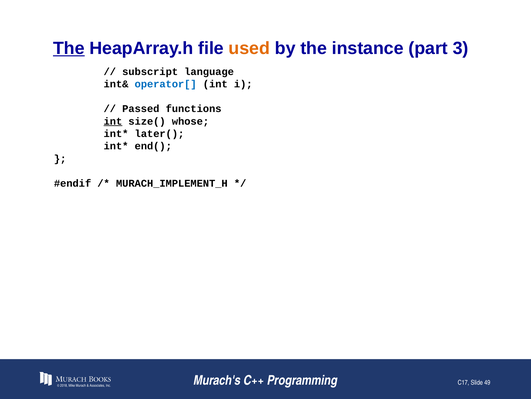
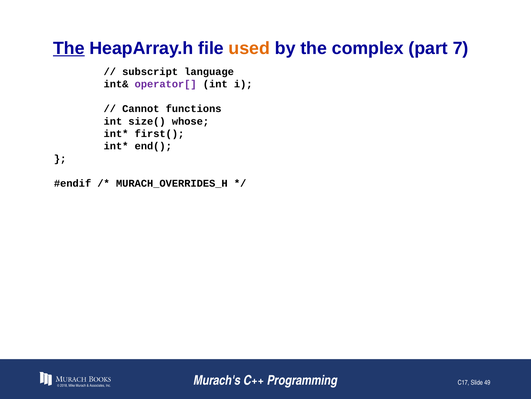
instance: instance -> complex
3: 3 -> 7
operator[ colour: blue -> purple
Passed: Passed -> Cannot
int at (113, 121) underline: present -> none
later(: later( -> first(
MURACH_IMPLEMENT_H: MURACH_IMPLEMENT_H -> MURACH_OVERRIDES_H
